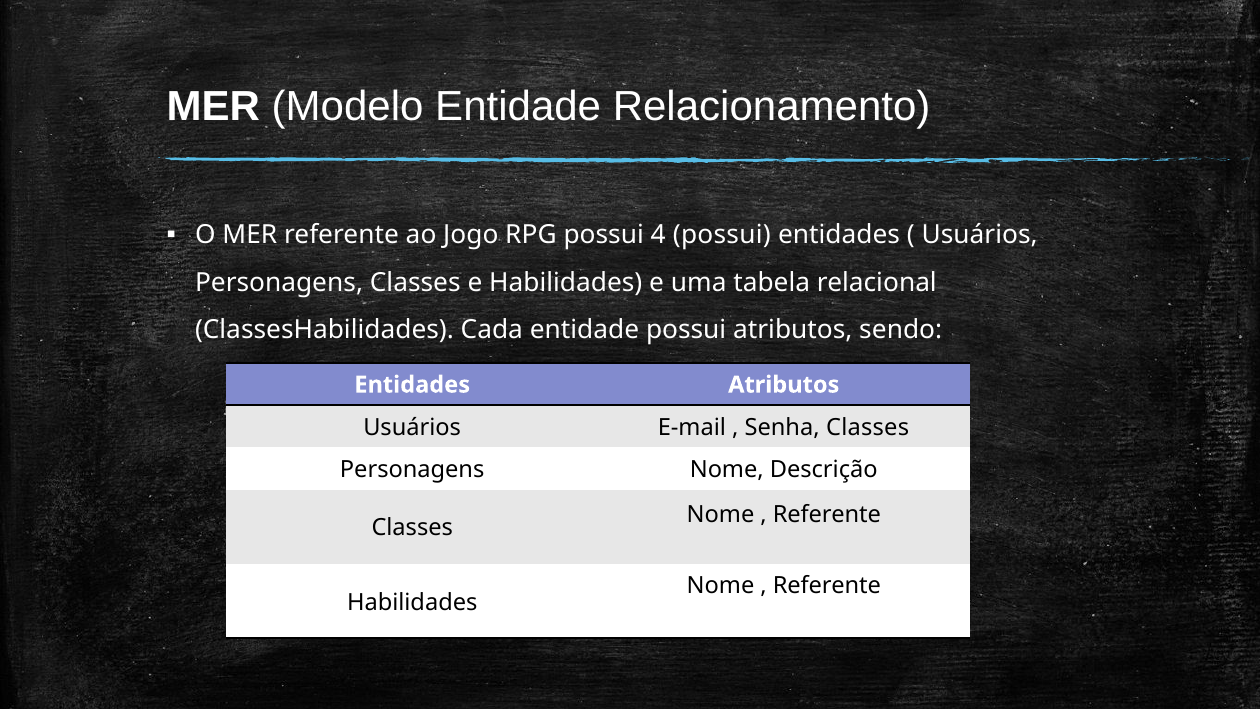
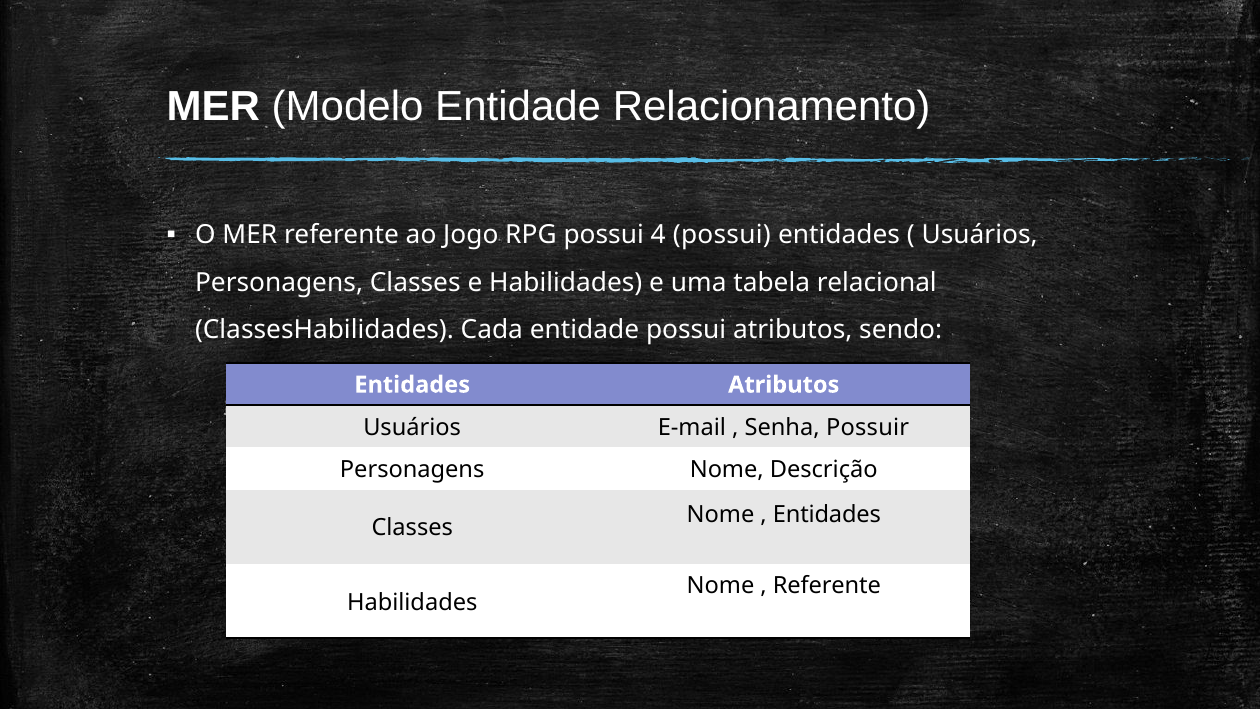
Senha Classes: Classes -> Possuir
Referente at (827, 515): Referente -> Entidades
